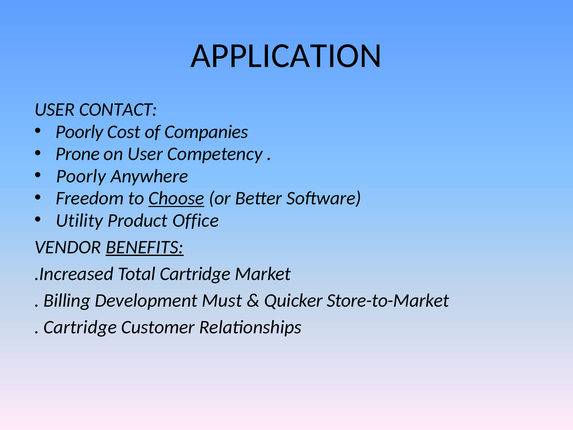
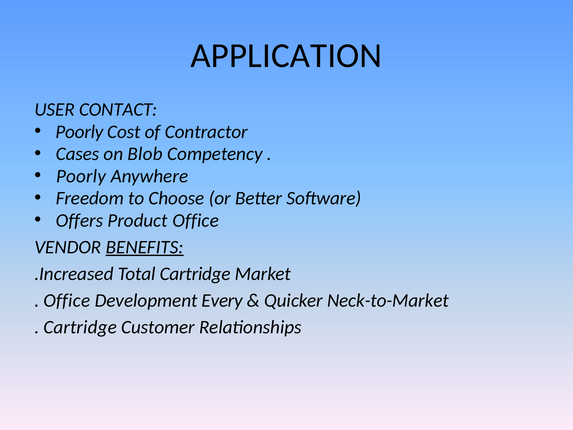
Companies: Companies -> Contractor
Prone: Prone -> Cases
on User: User -> Blob
Choose underline: present -> none
Utility: Utility -> Offers
Billing at (67, 300): Billing -> Office
Must: Must -> Every
Store-to-Market: Store-to-Market -> Neck-to-Market
